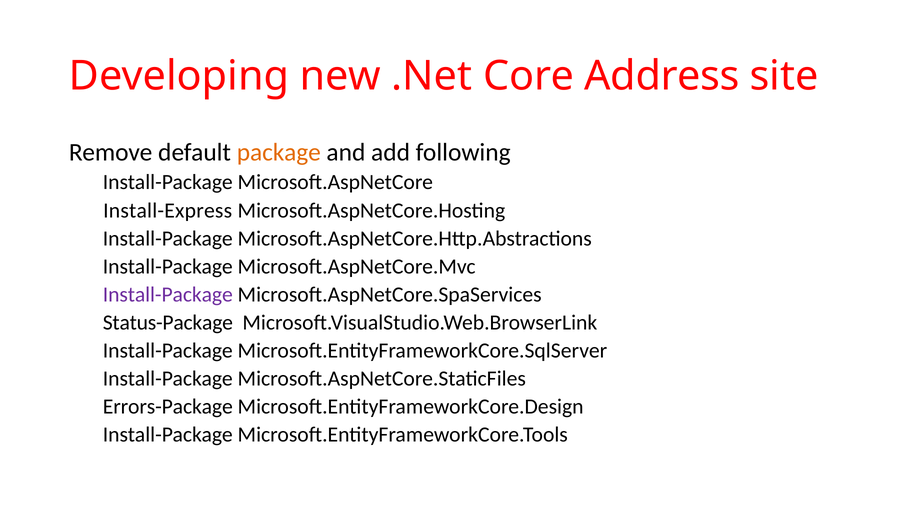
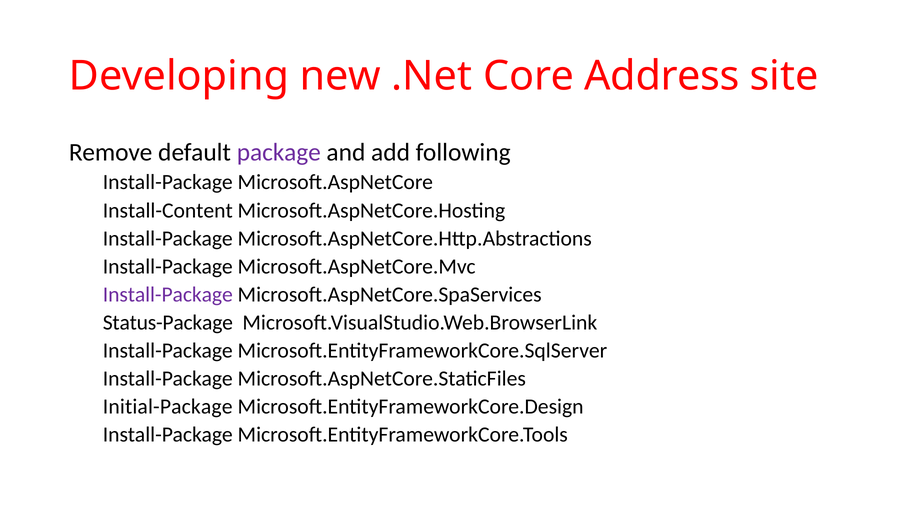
package colour: orange -> purple
Install-Express: Install-Express -> Install-Content
Errors-Package: Errors-Package -> Initial-Package
